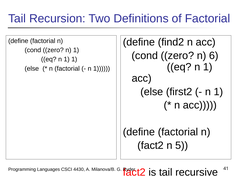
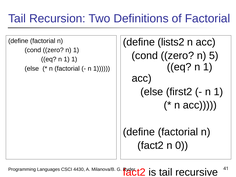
find2: find2 -> lists2
6: 6 -> 5
5: 5 -> 0
